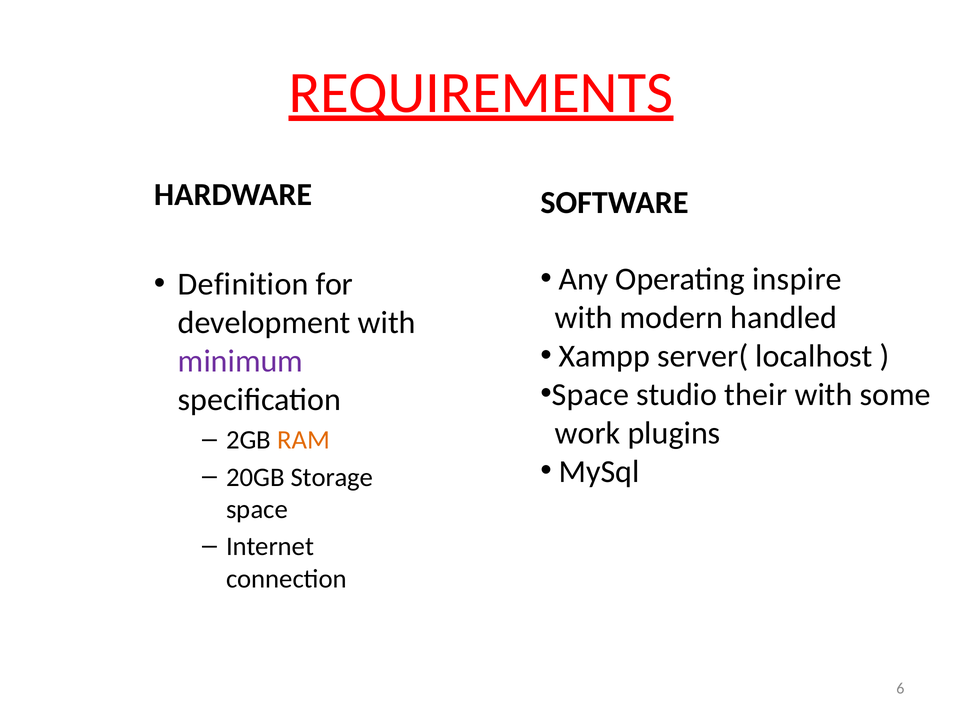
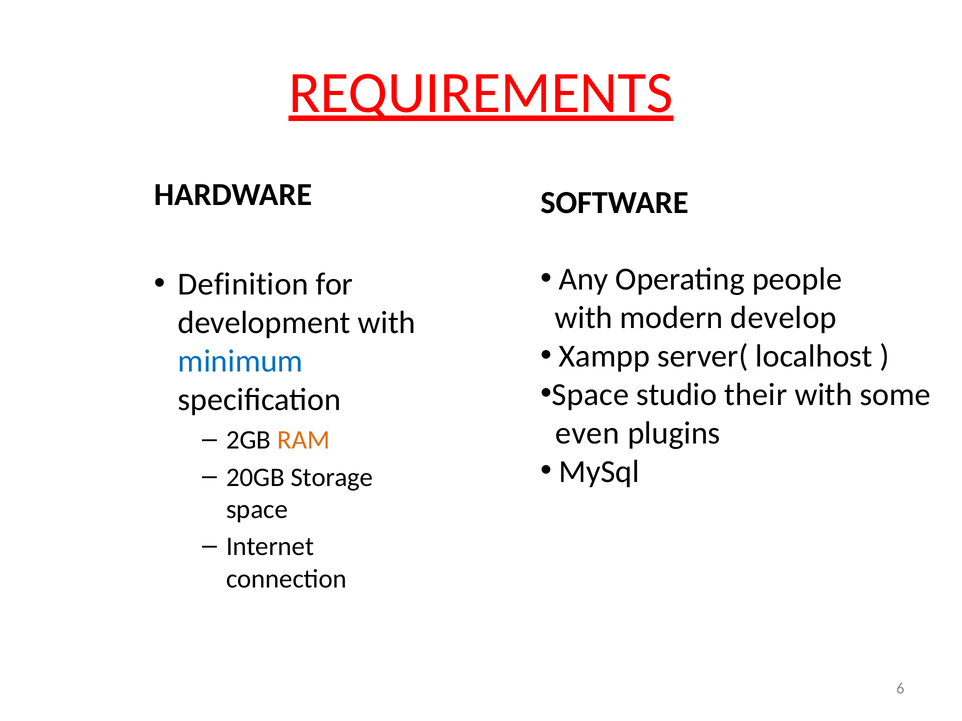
inspire: inspire -> people
handled: handled -> develop
minimum colour: purple -> blue
work: work -> even
